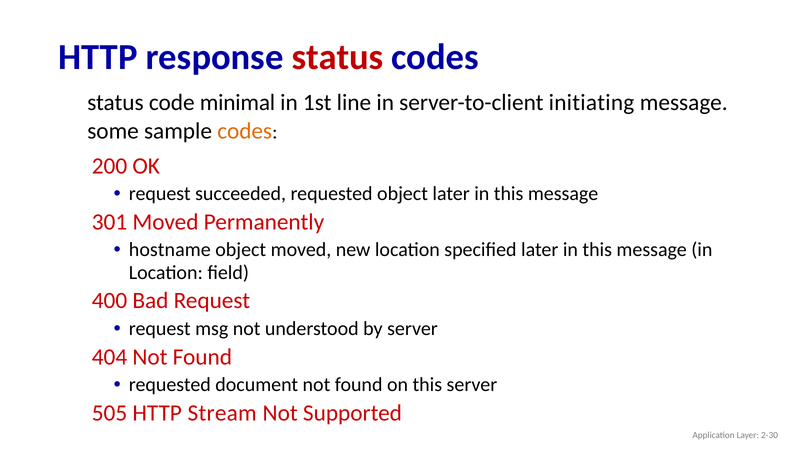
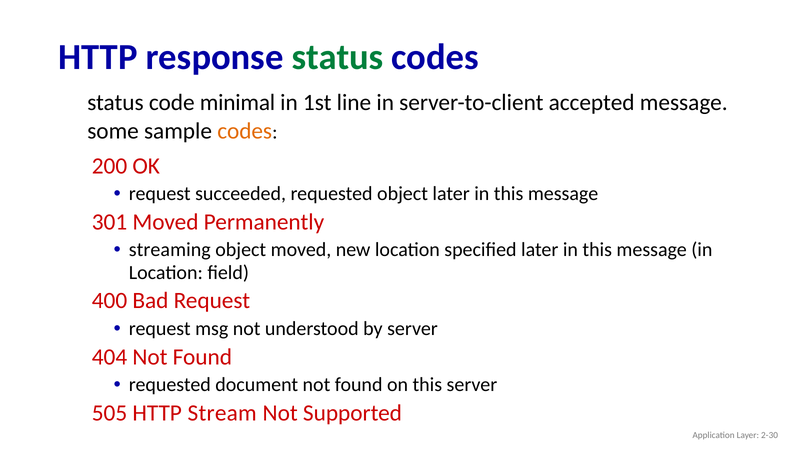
status colour: red -> green
initiating: initiating -> accepted
hostname: hostname -> streaming
